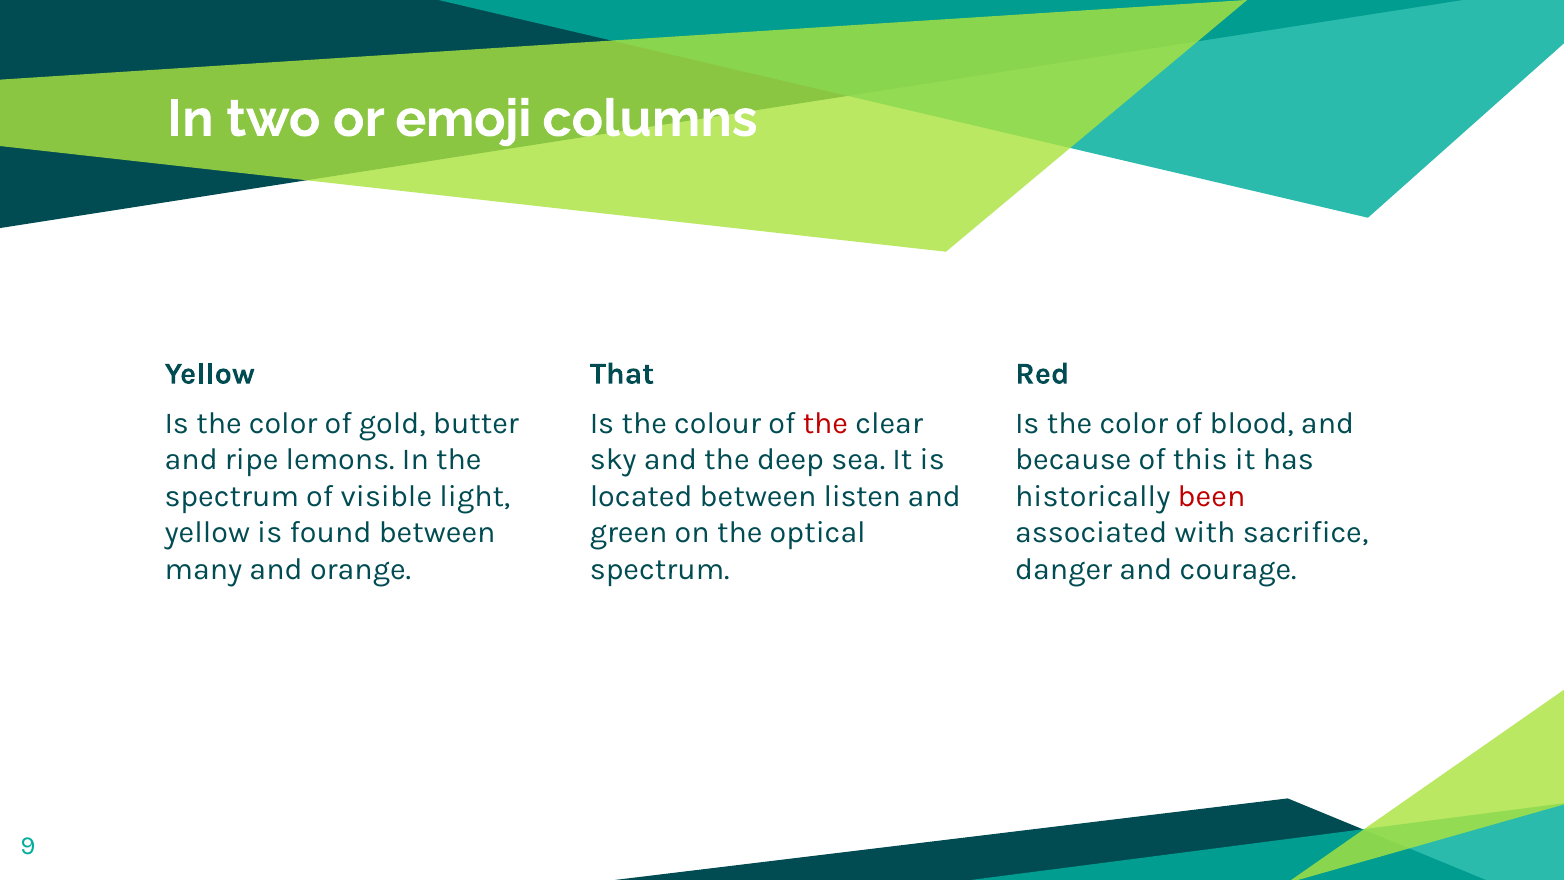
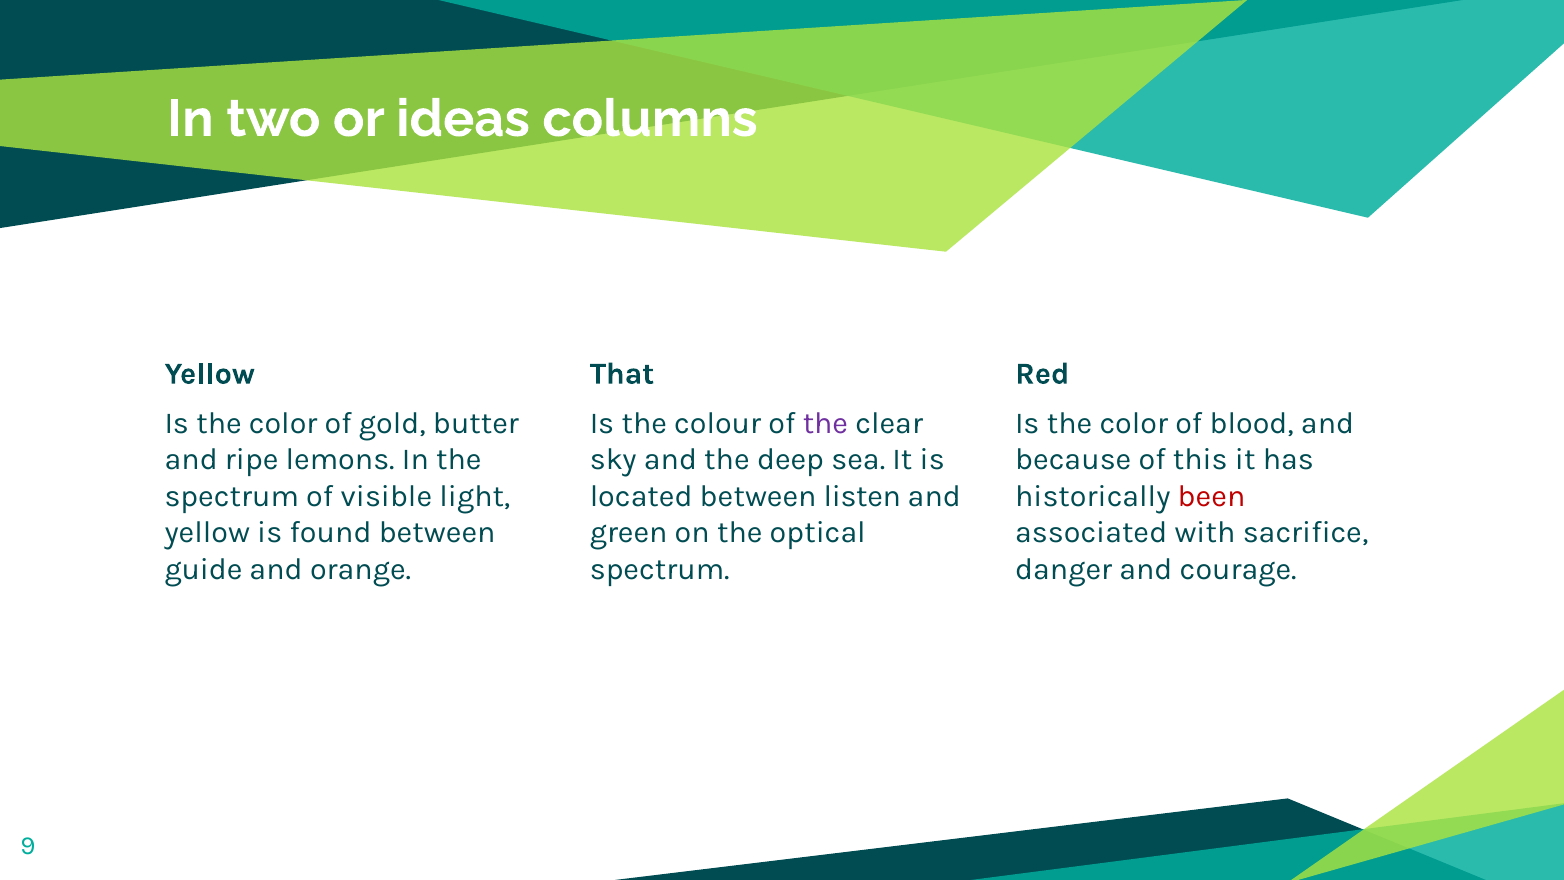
emoji: emoji -> ideas
the at (825, 423) colour: red -> purple
many: many -> guide
